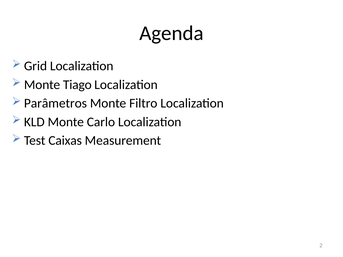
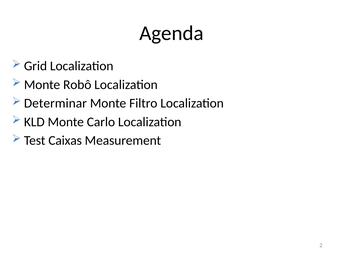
Tiago: Tiago -> Robô
Parâmetros: Parâmetros -> Determinar
